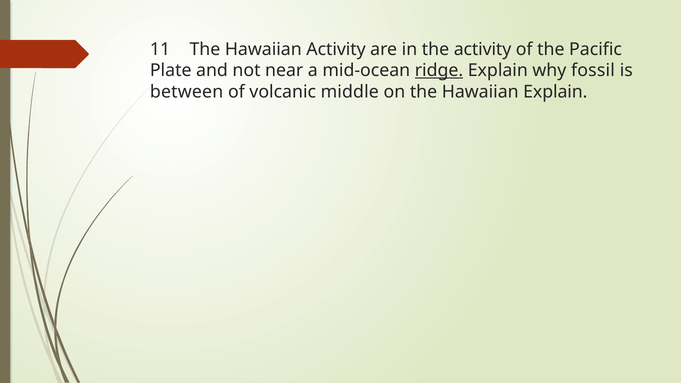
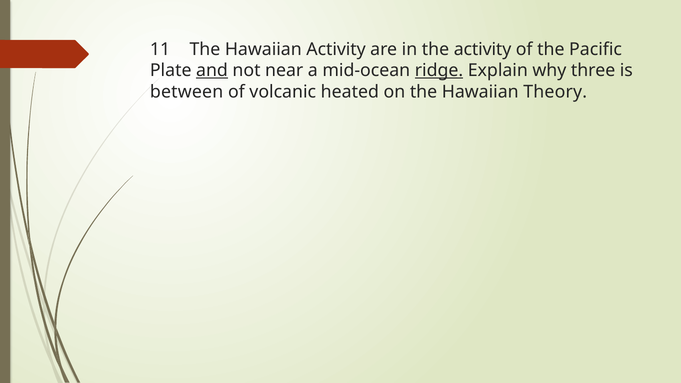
and underline: none -> present
fossil: fossil -> three
middle: middle -> heated
Hawaiian Explain: Explain -> Theory
